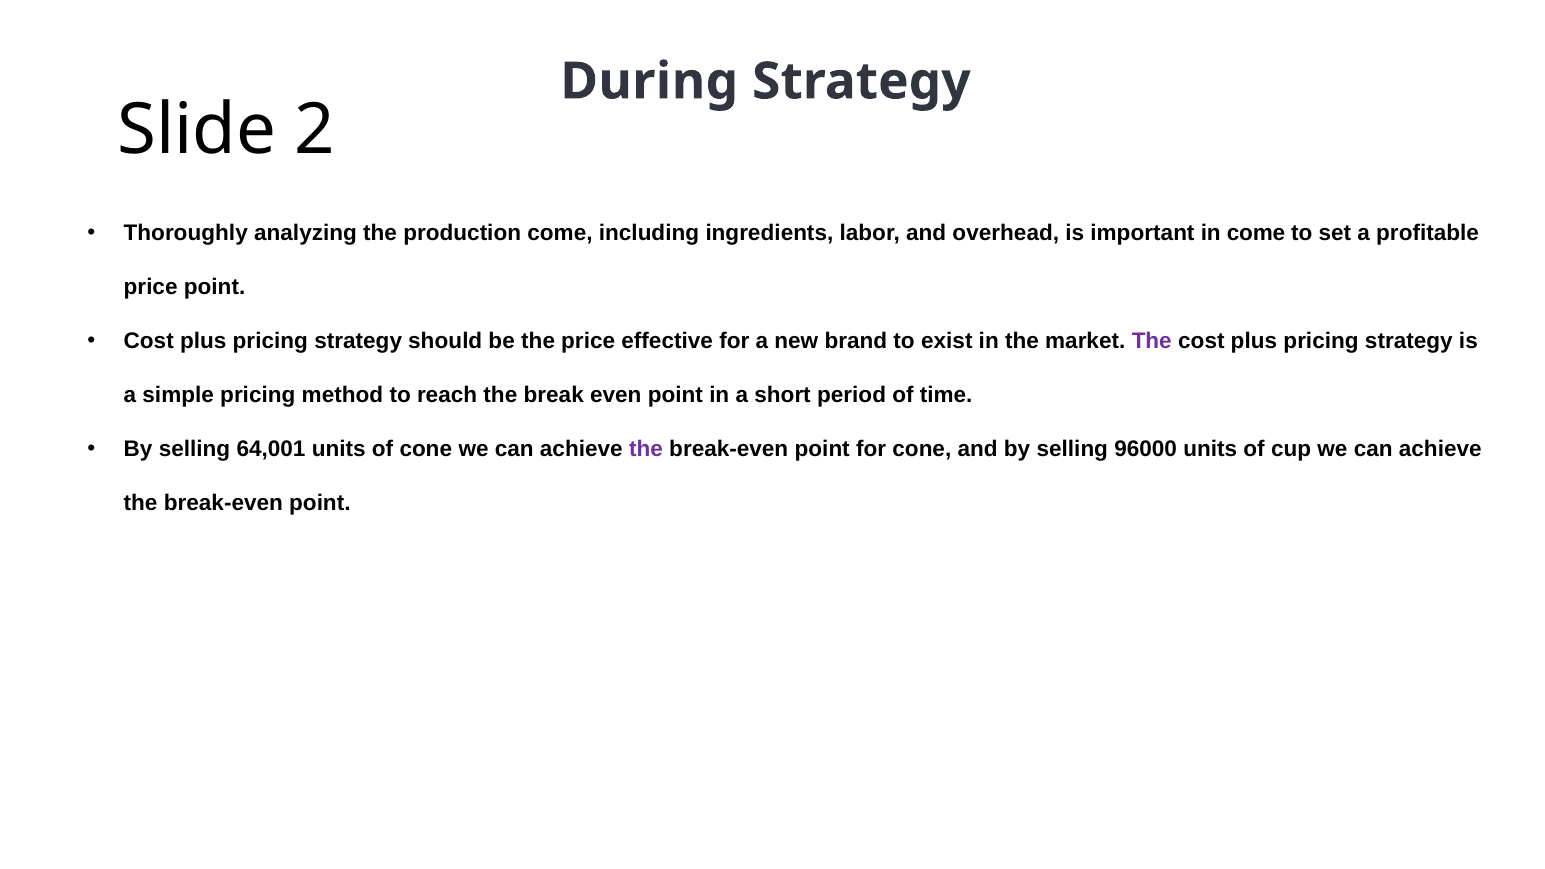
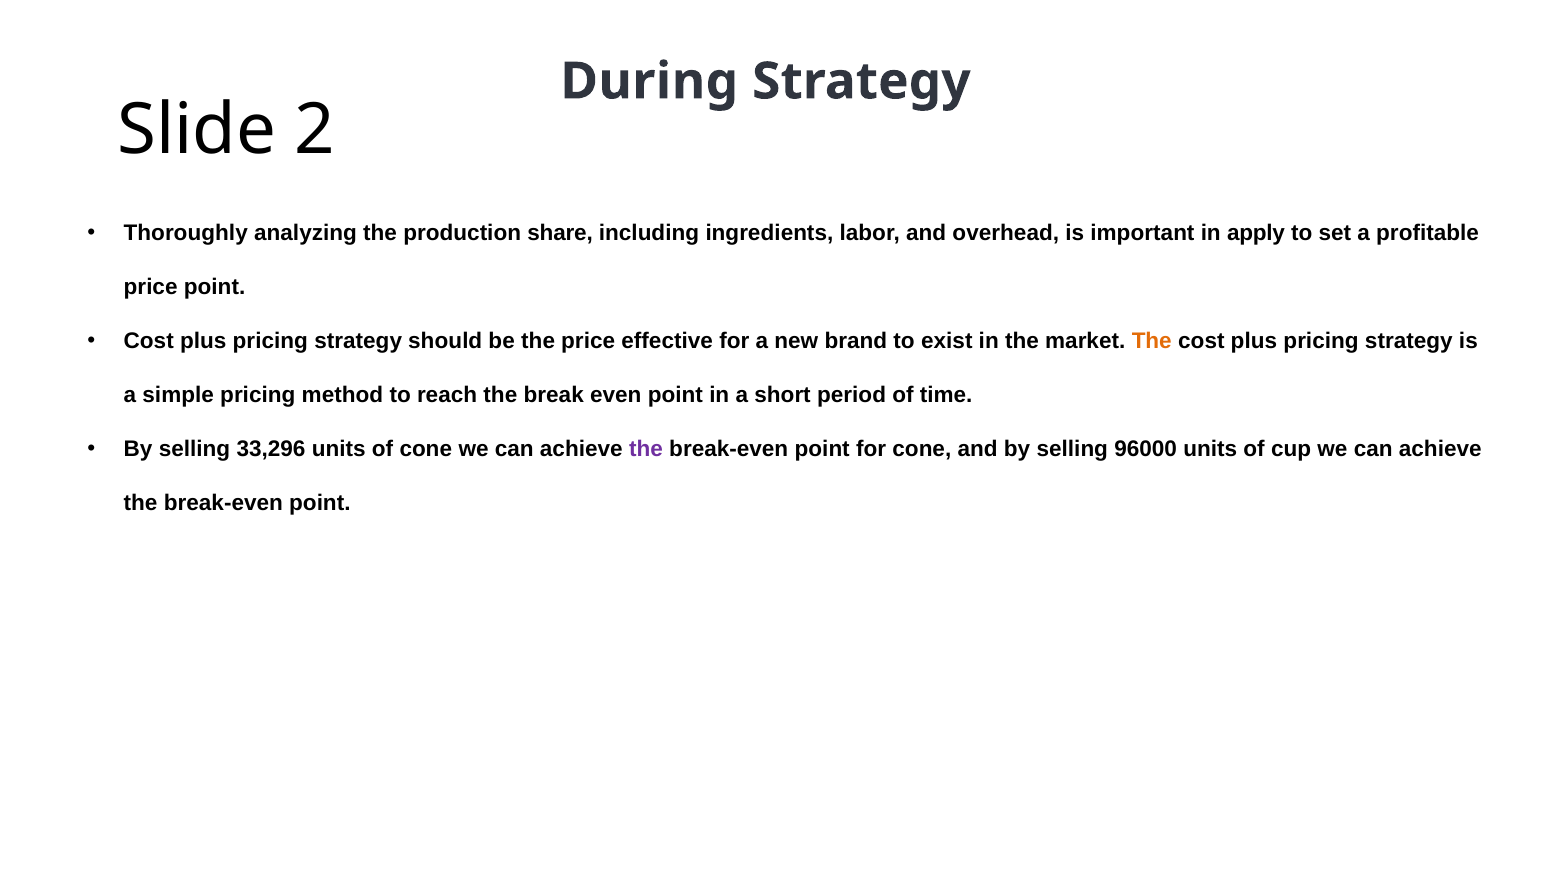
production come: come -> share
in come: come -> apply
The at (1152, 341) colour: purple -> orange
64,001: 64,001 -> 33,296
